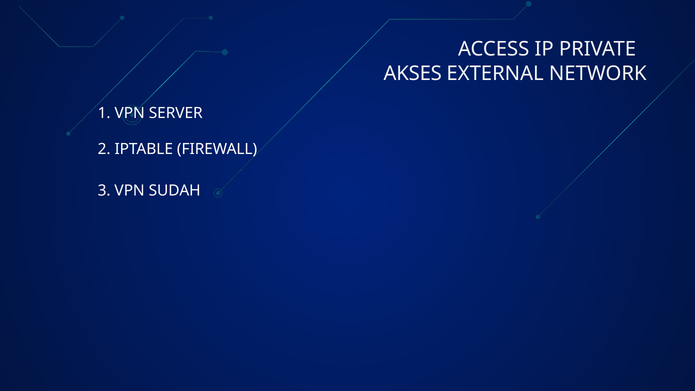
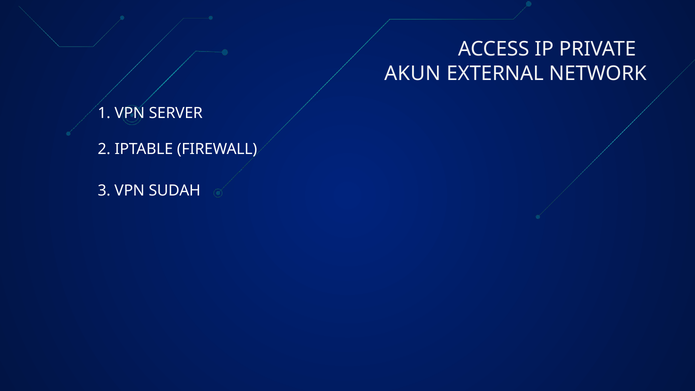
AKSES: AKSES -> AKUN
